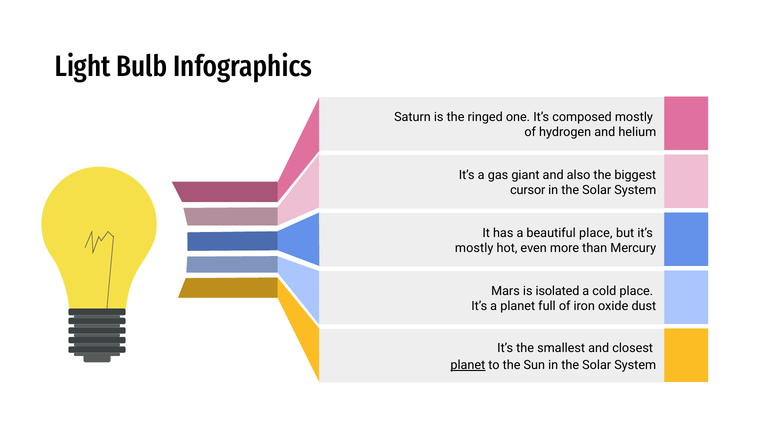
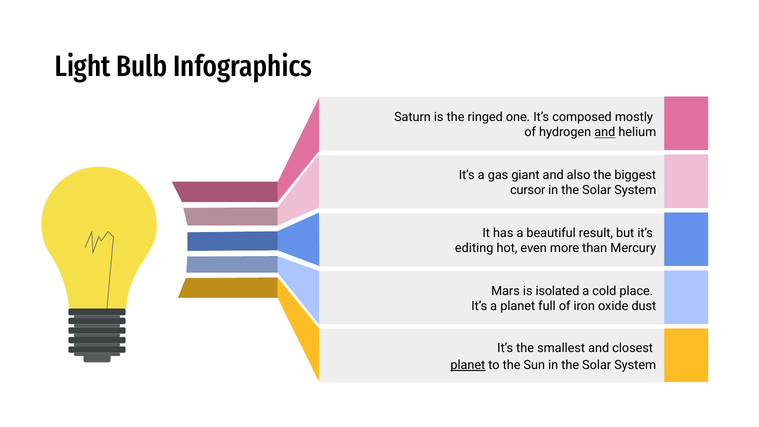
and at (605, 132) underline: none -> present
beautiful place: place -> result
mostly at (474, 248): mostly -> editing
